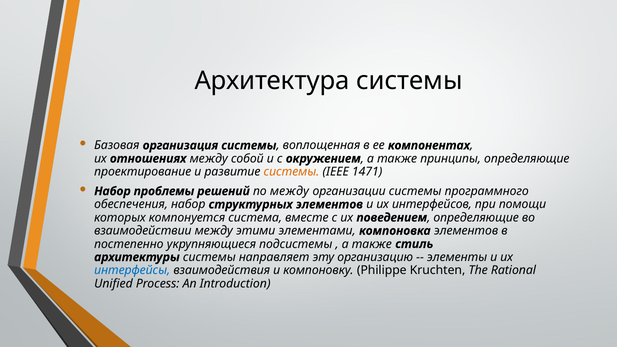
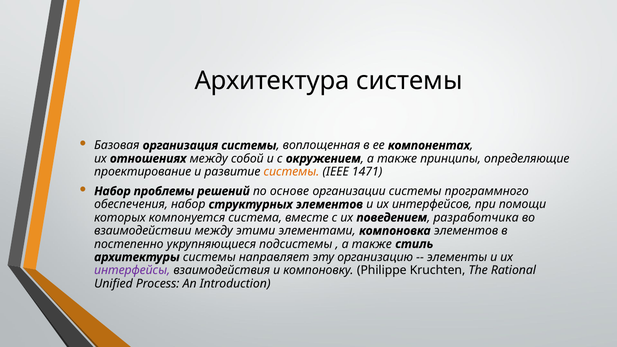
по между: между -> основе
определяющие at (476, 218): определяющие -> разработчика
интерфейсы colour: blue -> purple
